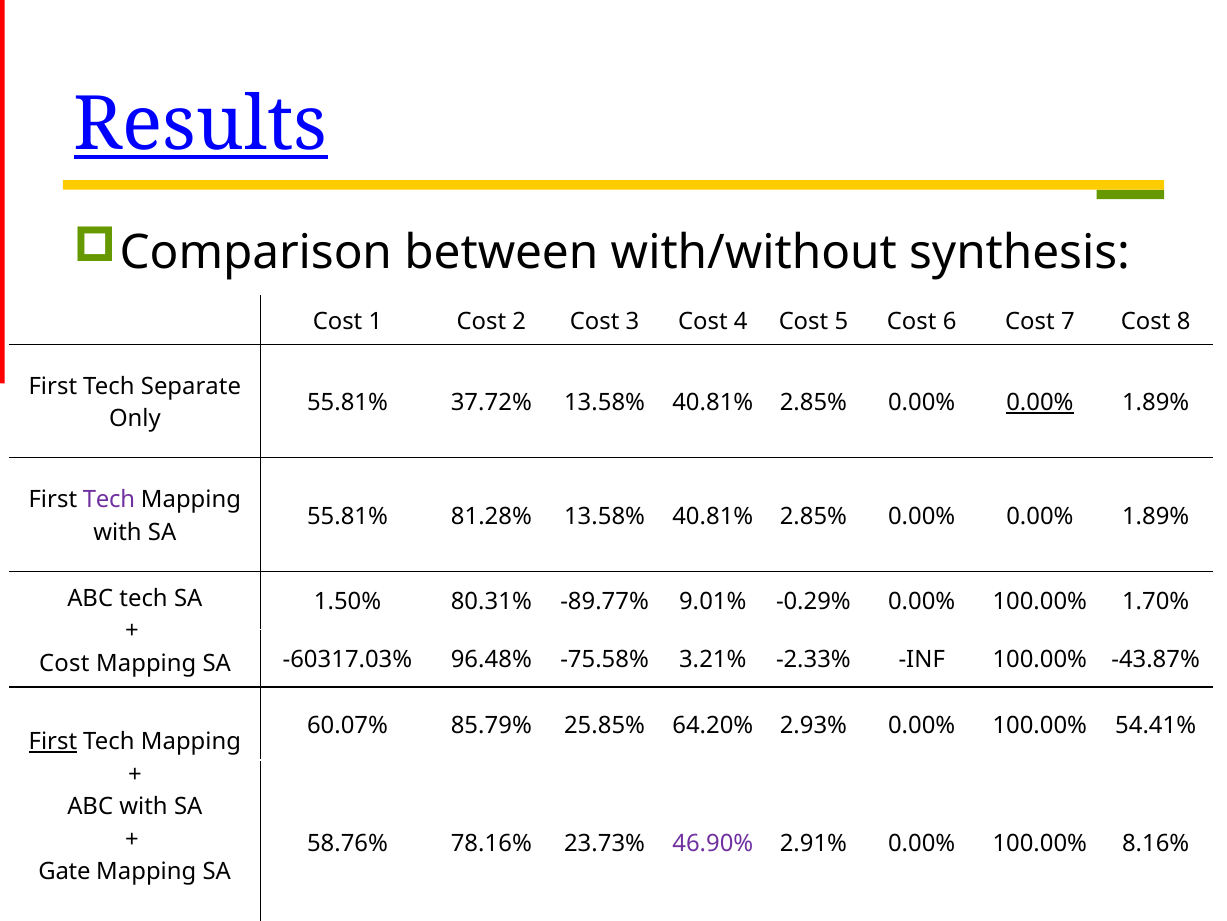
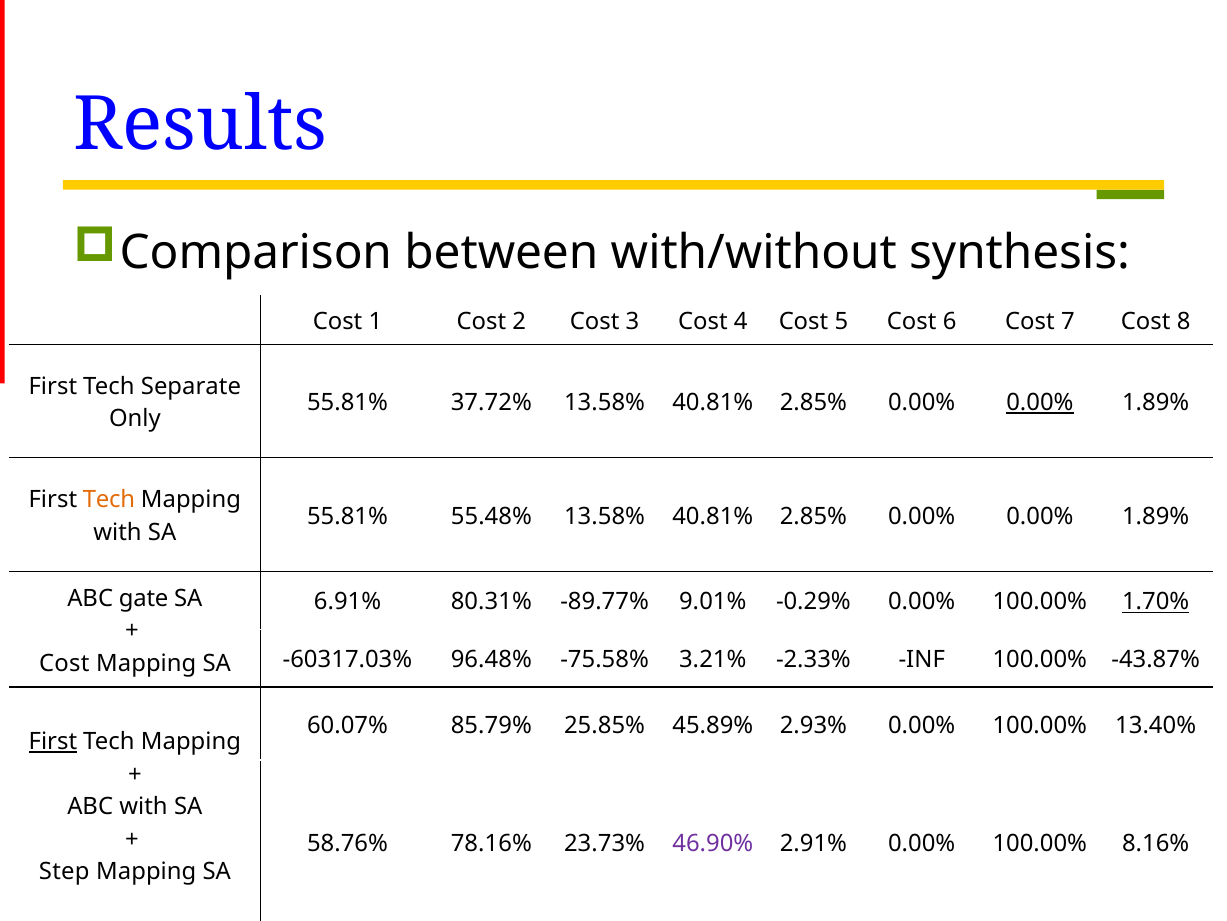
Results underline: present -> none
Tech at (109, 500) colour: purple -> orange
81.28%: 81.28% -> 55.48%
ABC tech: tech -> gate
1.50%: 1.50% -> 6.91%
1.70% underline: none -> present
64.20%: 64.20% -> 45.89%
54.41%: 54.41% -> 13.40%
Gate: Gate -> Step
